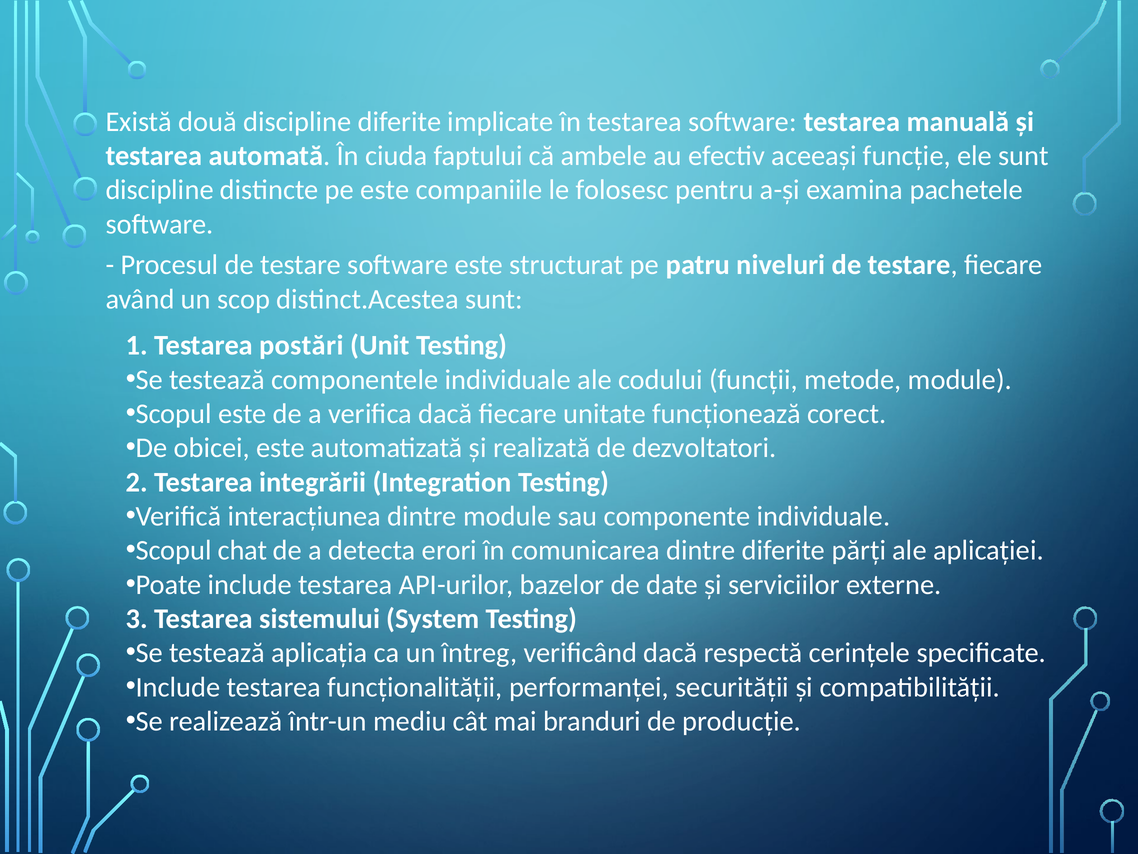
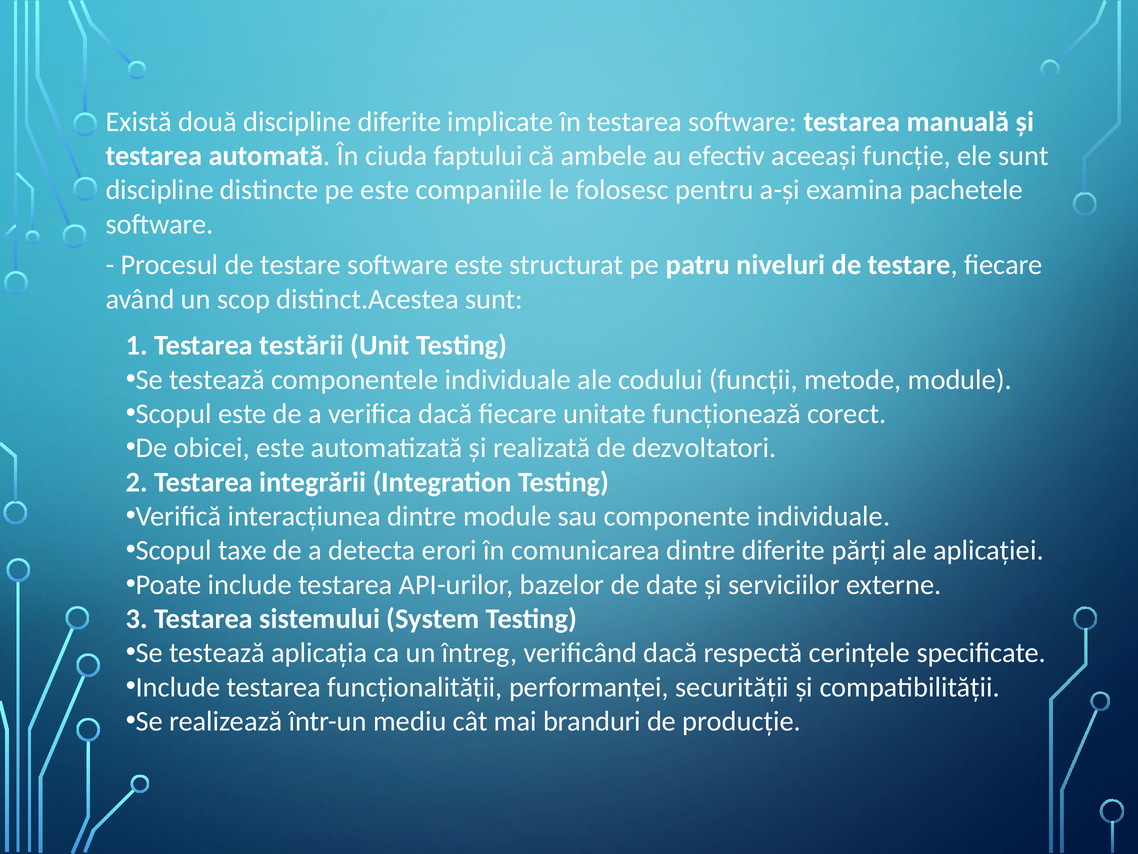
postări: postări -> testării
chat: chat -> taxe
